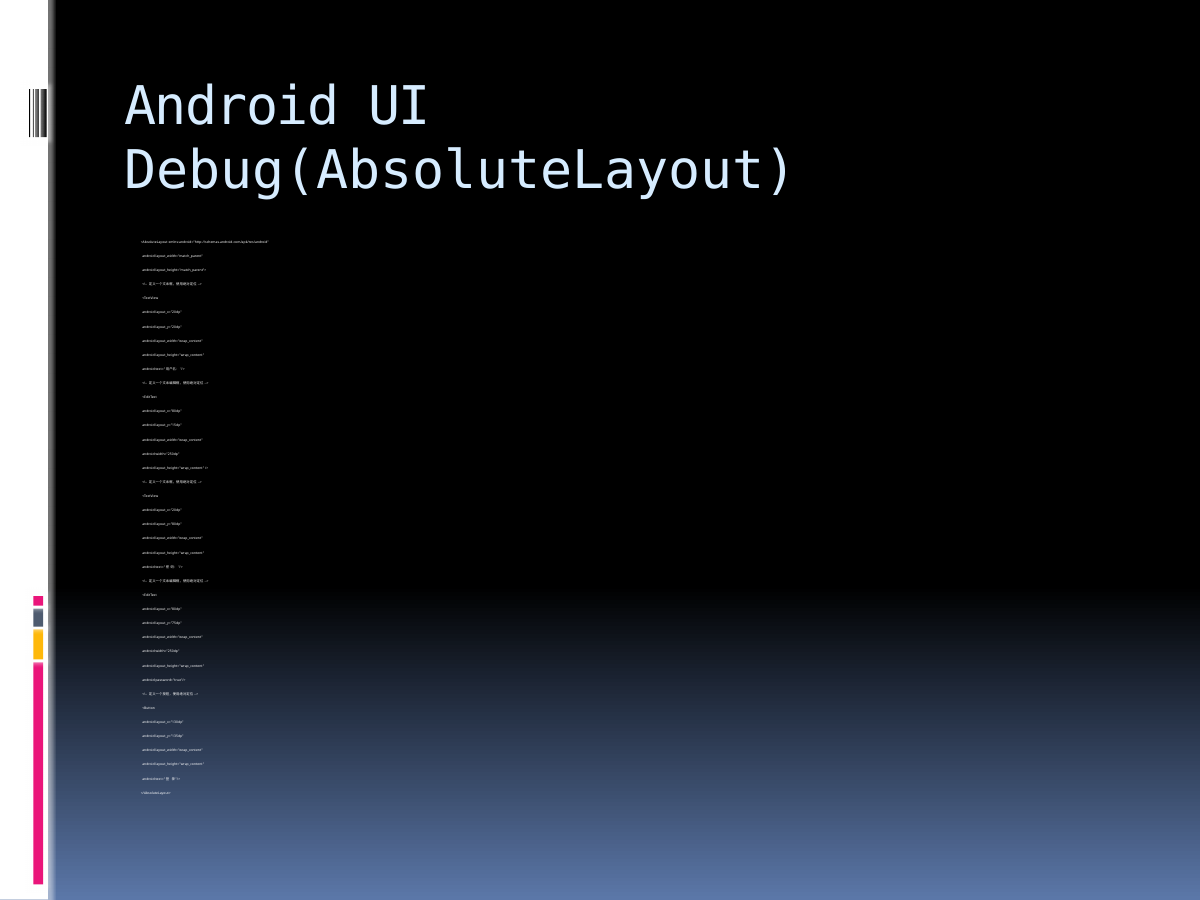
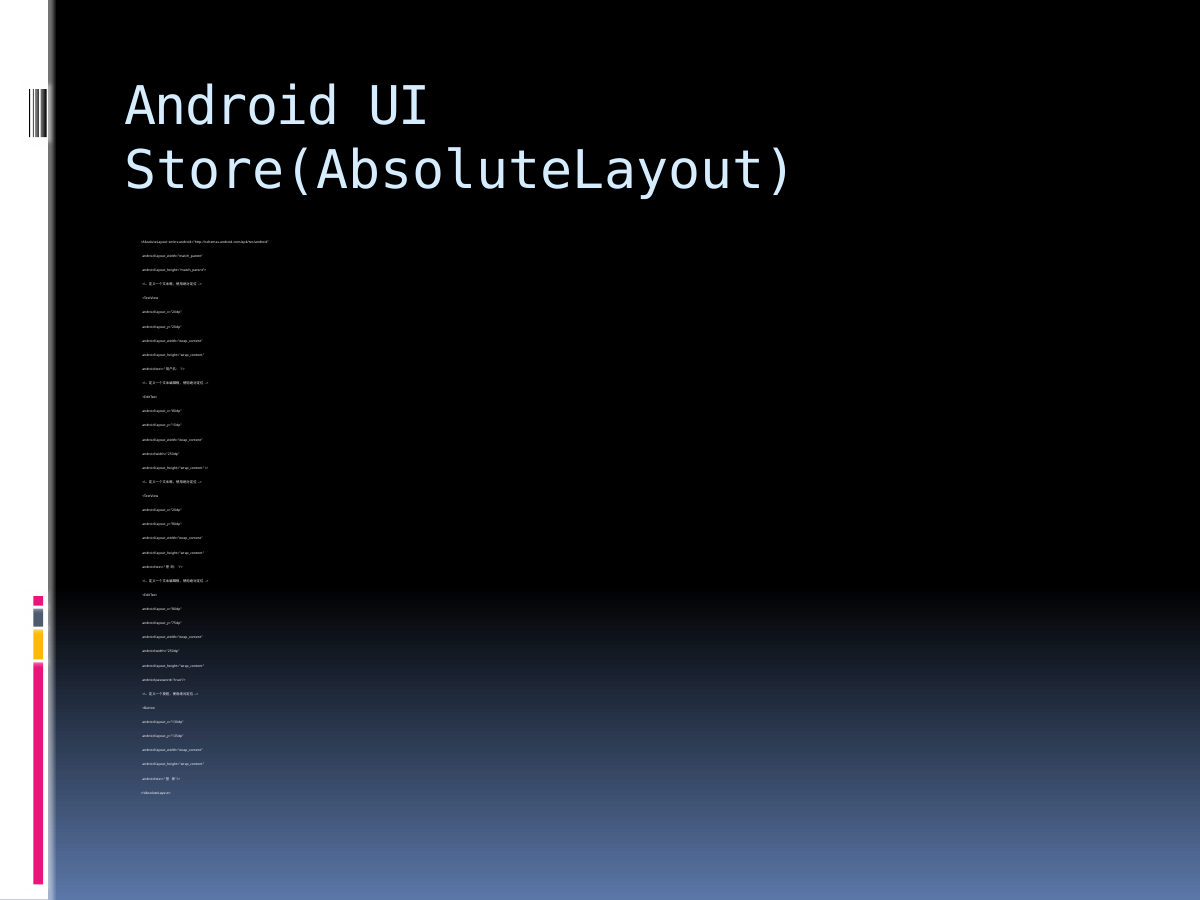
Debug(AbsoluteLayout: Debug(AbsoluteLayout -> Store(AbsoluteLayout
